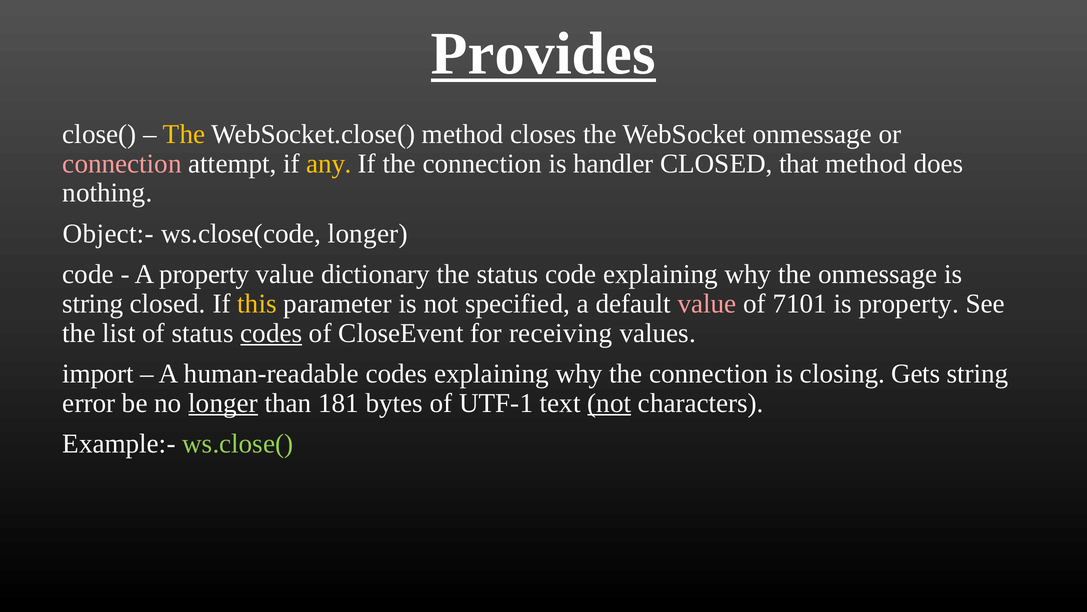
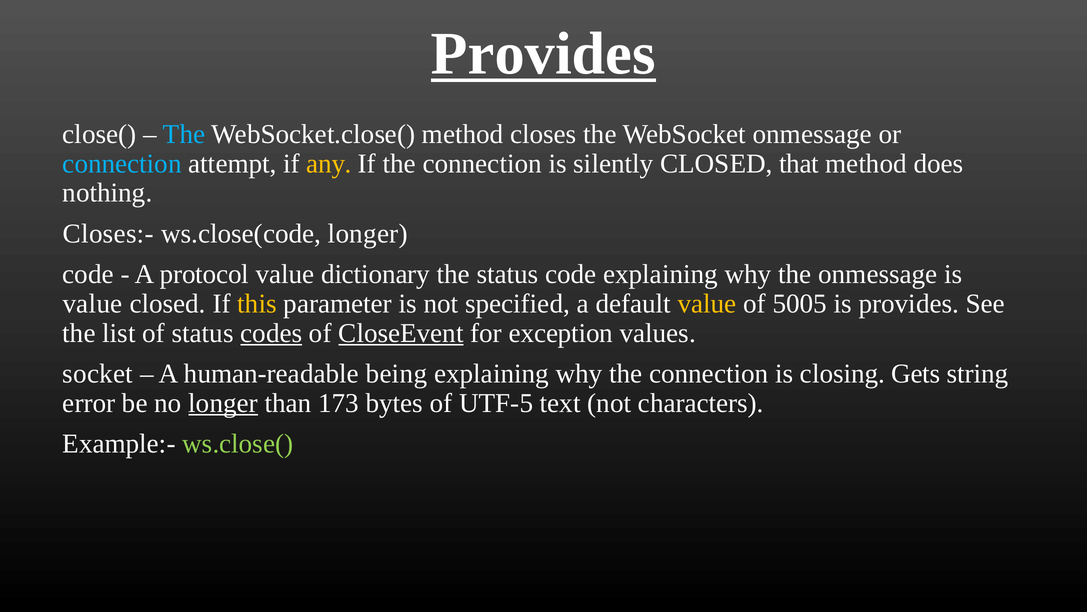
The at (184, 134) colour: yellow -> light blue
connection at (122, 163) colour: pink -> light blue
handler: handler -> silently
Object:-: Object:- -> Closes:-
A property: property -> protocol
string at (93, 303): string -> value
value at (707, 303) colour: pink -> yellow
7101: 7101 -> 5005
is property: property -> provides
CloseEvent underline: none -> present
receiving: receiving -> exception
import: import -> socket
human-readable codes: codes -> being
181: 181 -> 173
UTF-1: UTF-1 -> UTF-5
not at (609, 403) underline: present -> none
